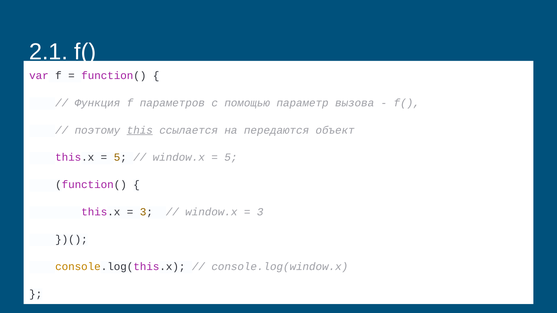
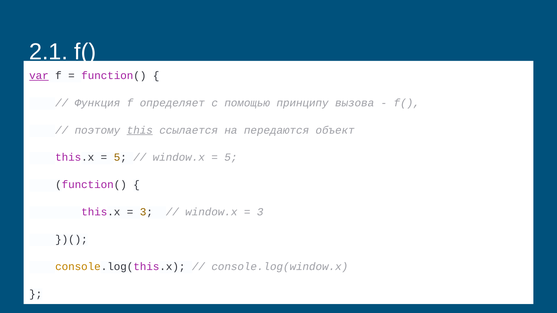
var underline: none -> present
параметров: параметров -> определяет
параметр: параметр -> принципу
